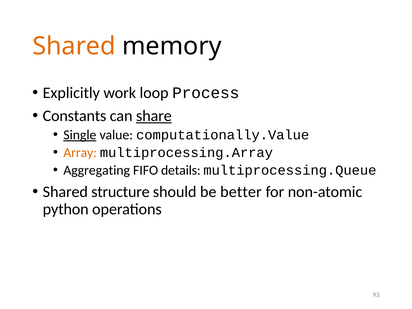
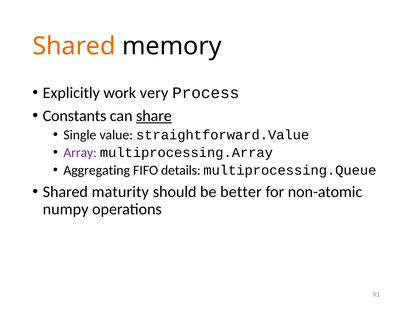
loop: loop -> very
Single underline: present -> none
computationally.Value: computationally.Value -> straightforward.Value
Array colour: orange -> purple
structure: structure -> maturity
python: python -> numpy
